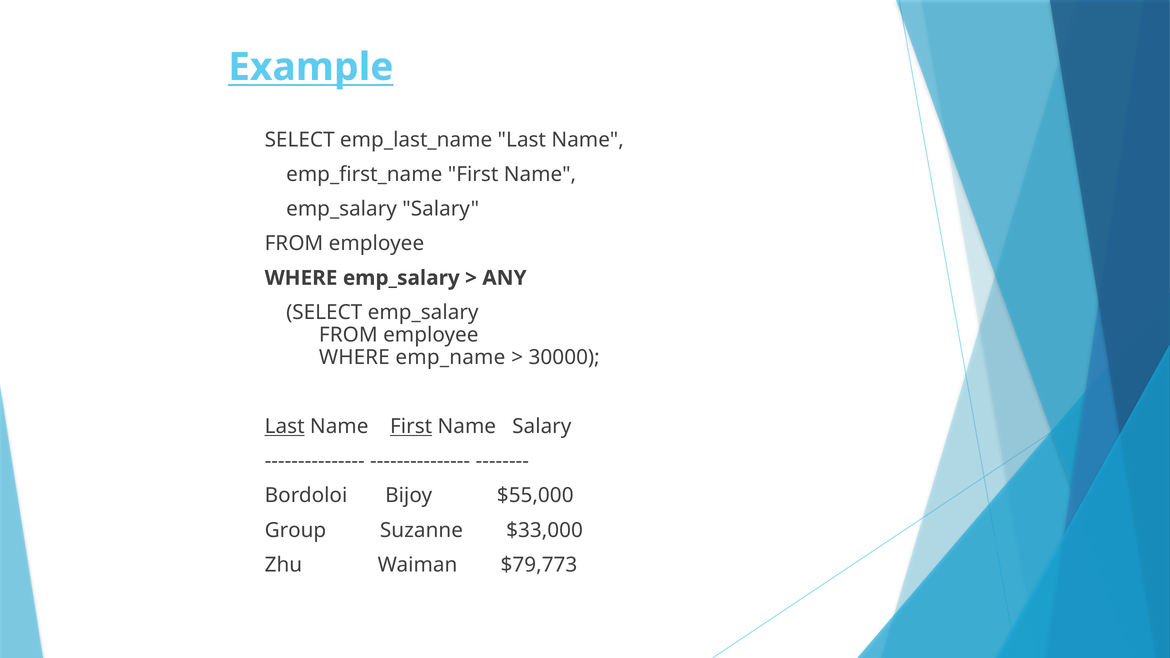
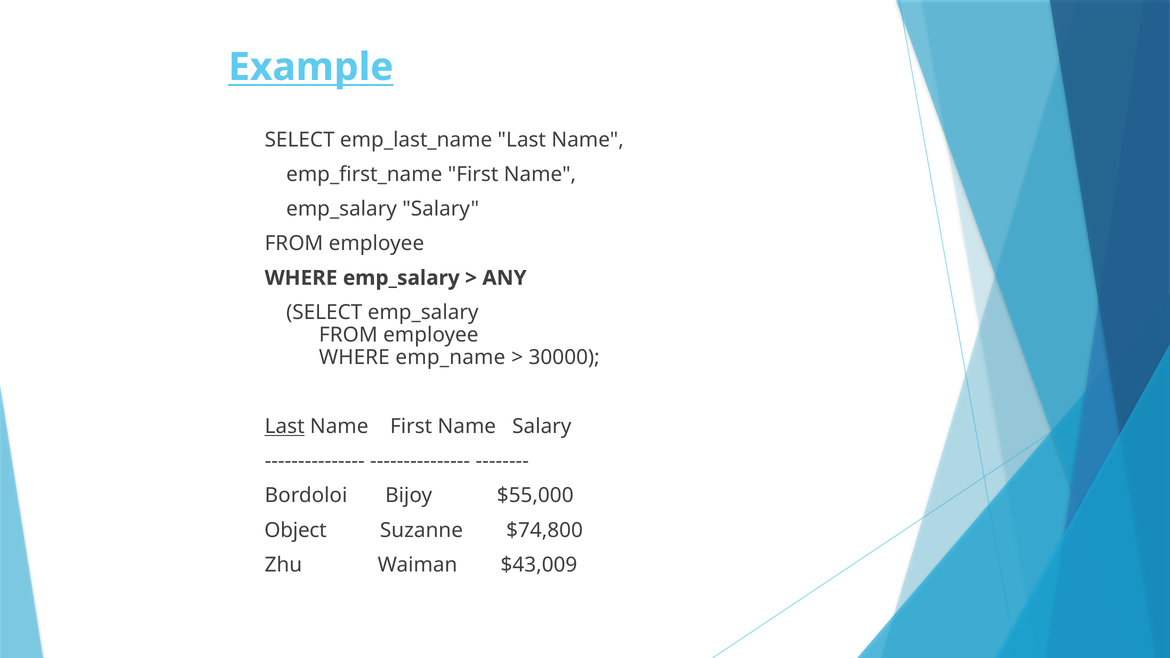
First at (411, 427) underline: present -> none
Group: Group -> Object
$33,000: $33,000 -> $74,800
$79,773: $79,773 -> $43,009
